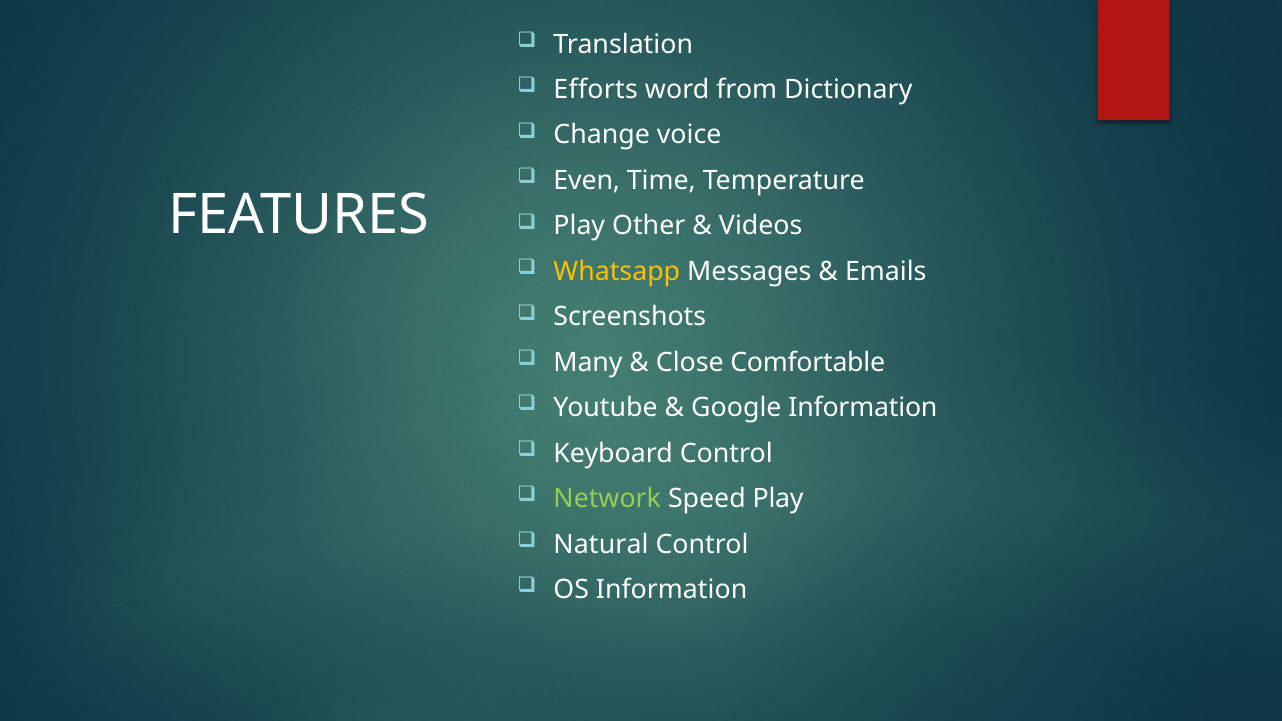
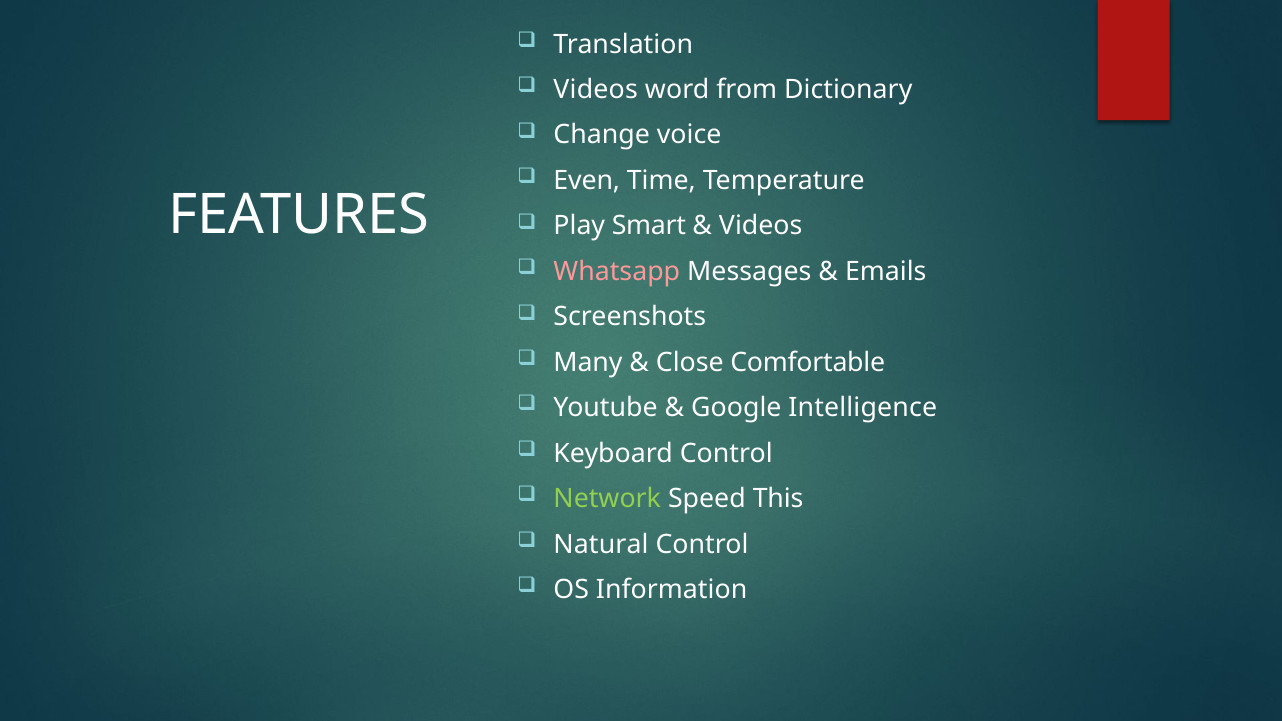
Efforts at (596, 90): Efforts -> Videos
Other: Other -> Smart
Whatsapp colour: yellow -> pink
Google Information: Information -> Intelligence
Speed Play: Play -> This
